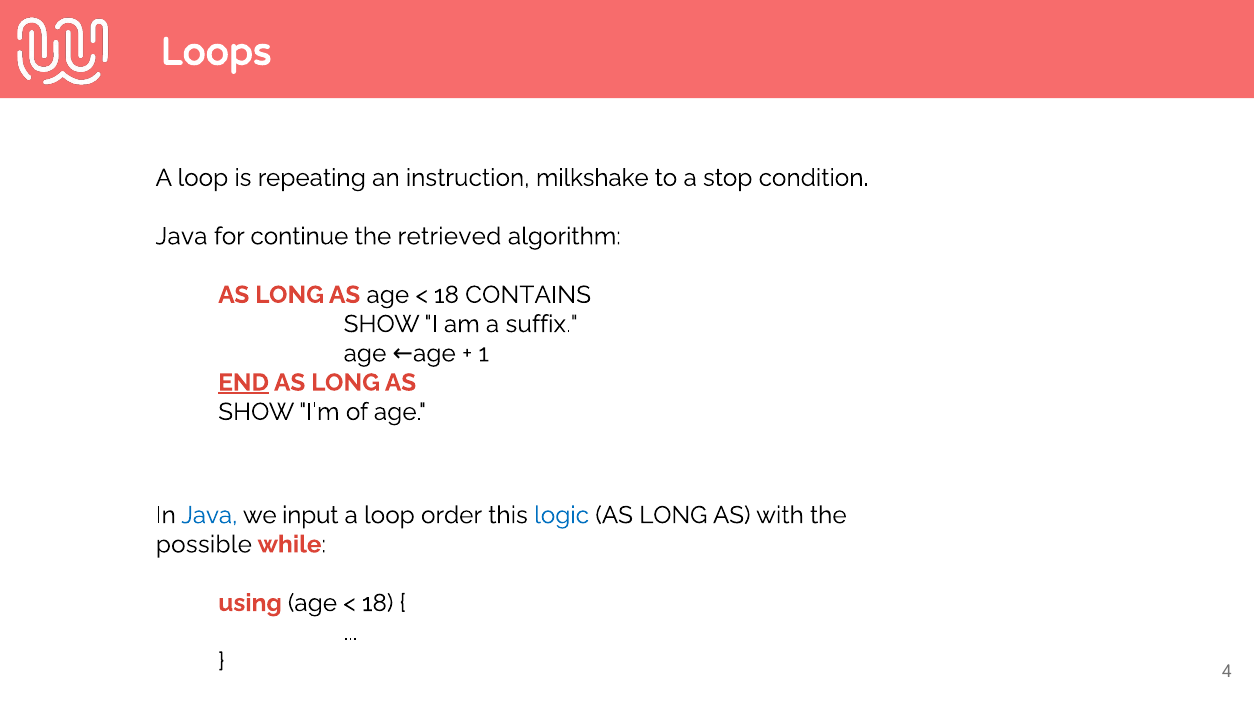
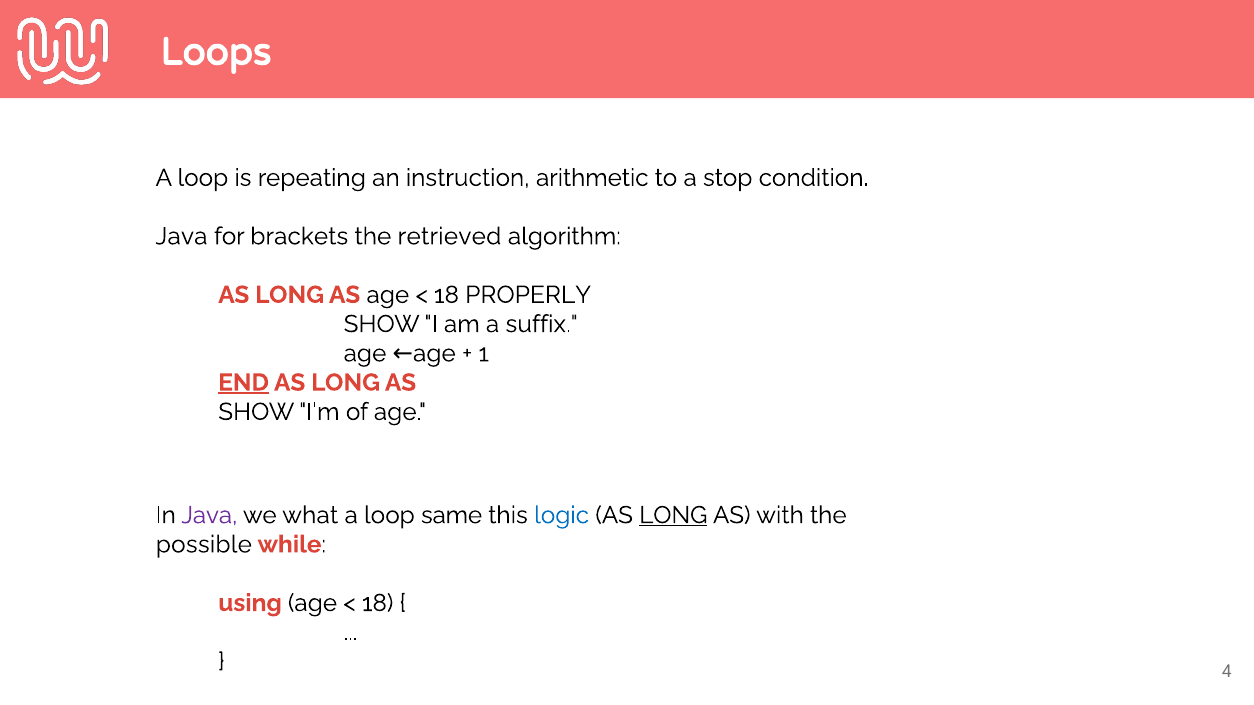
milkshake: milkshake -> arithmetic
continue: continue -> brackets
CONTAINS: CONTAINS -> PROPERLY
Java at (209, 515) colour: blue -> purple
input: input -> what
order: order -> same
LONG at (673, 515) underline: none -> present
